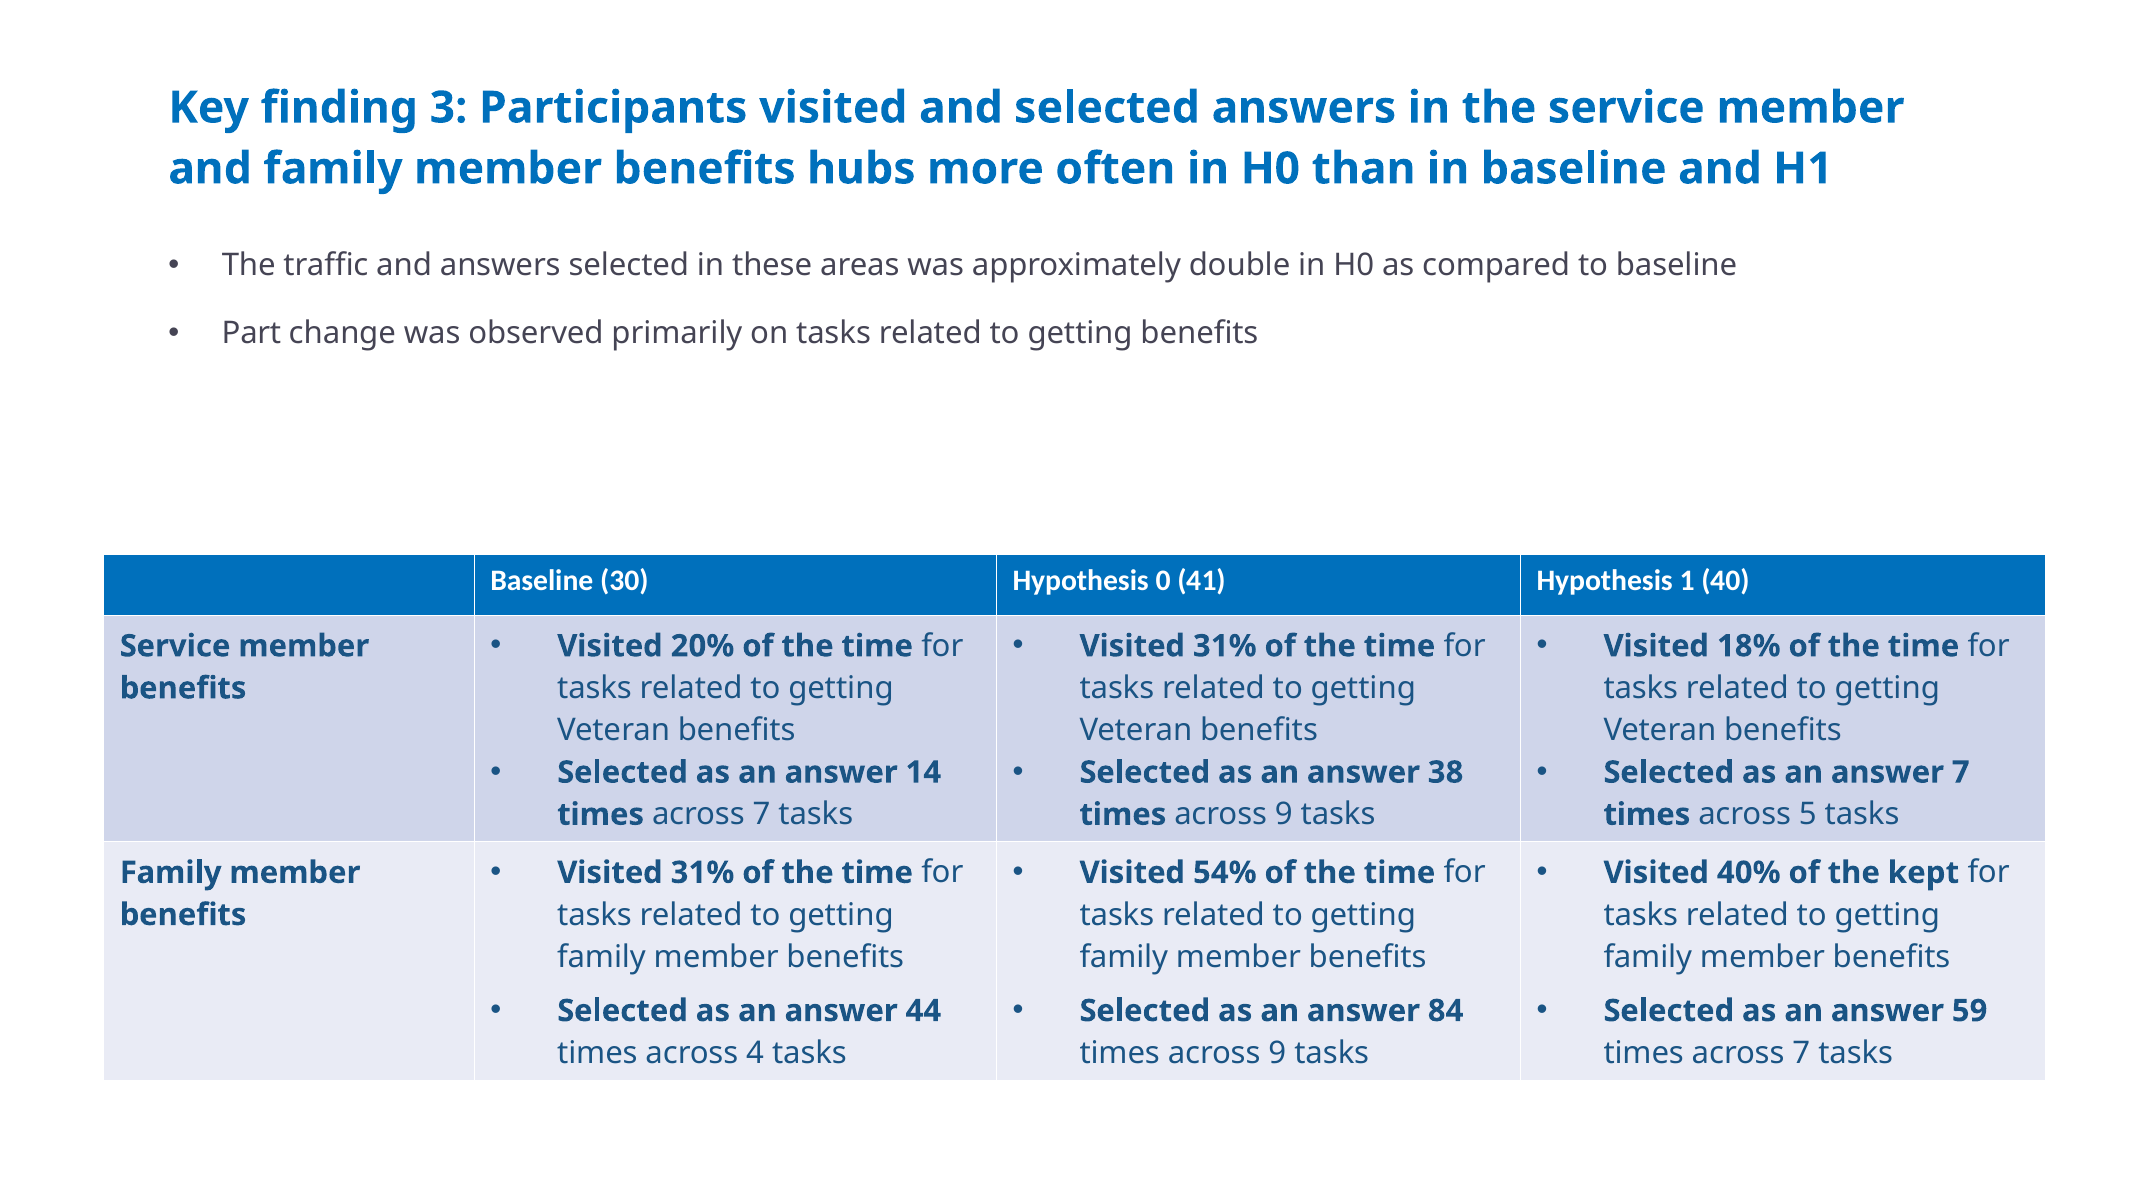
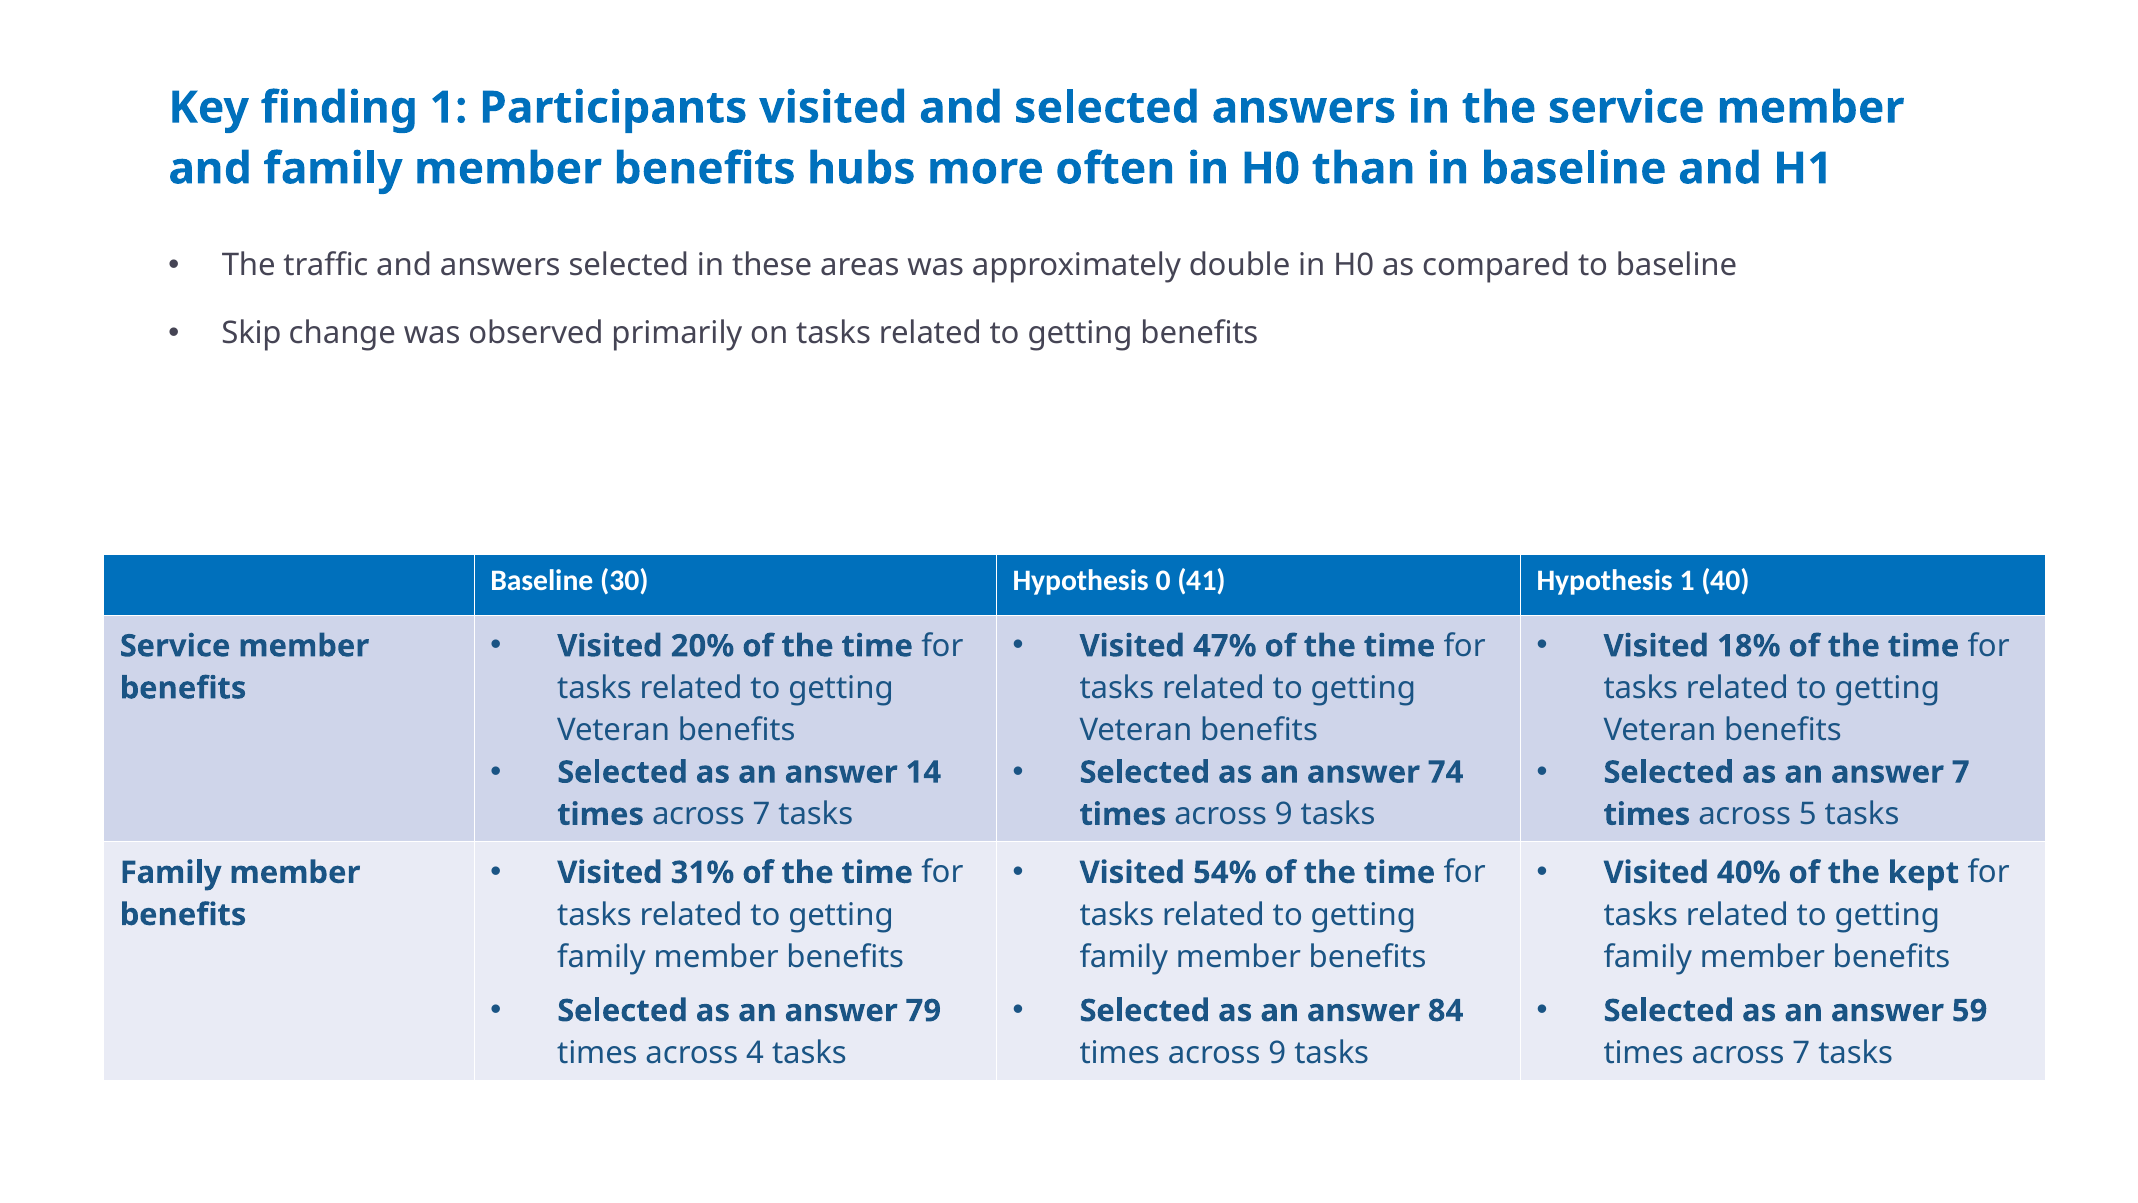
finding 3: 3 -> 1
Part: Part -> Skip
31% at (1225, 646): 31% -> 47%
38: 38 -> 74
44: 44 -> 79
